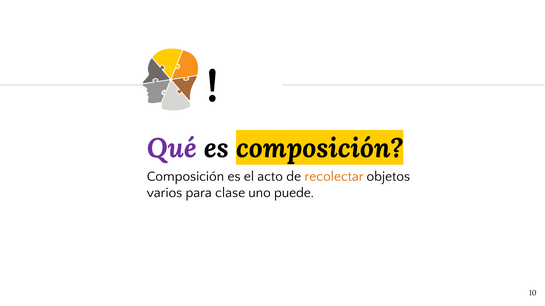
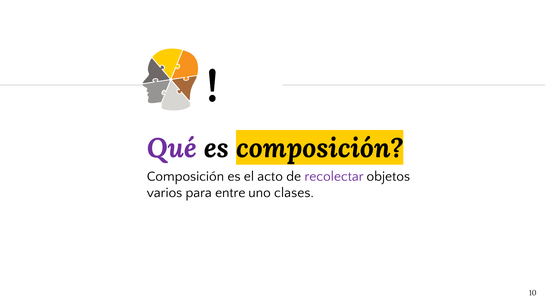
recolectar colour: orange -> purple
clase: clase -> entre
puede: puede -> clases
